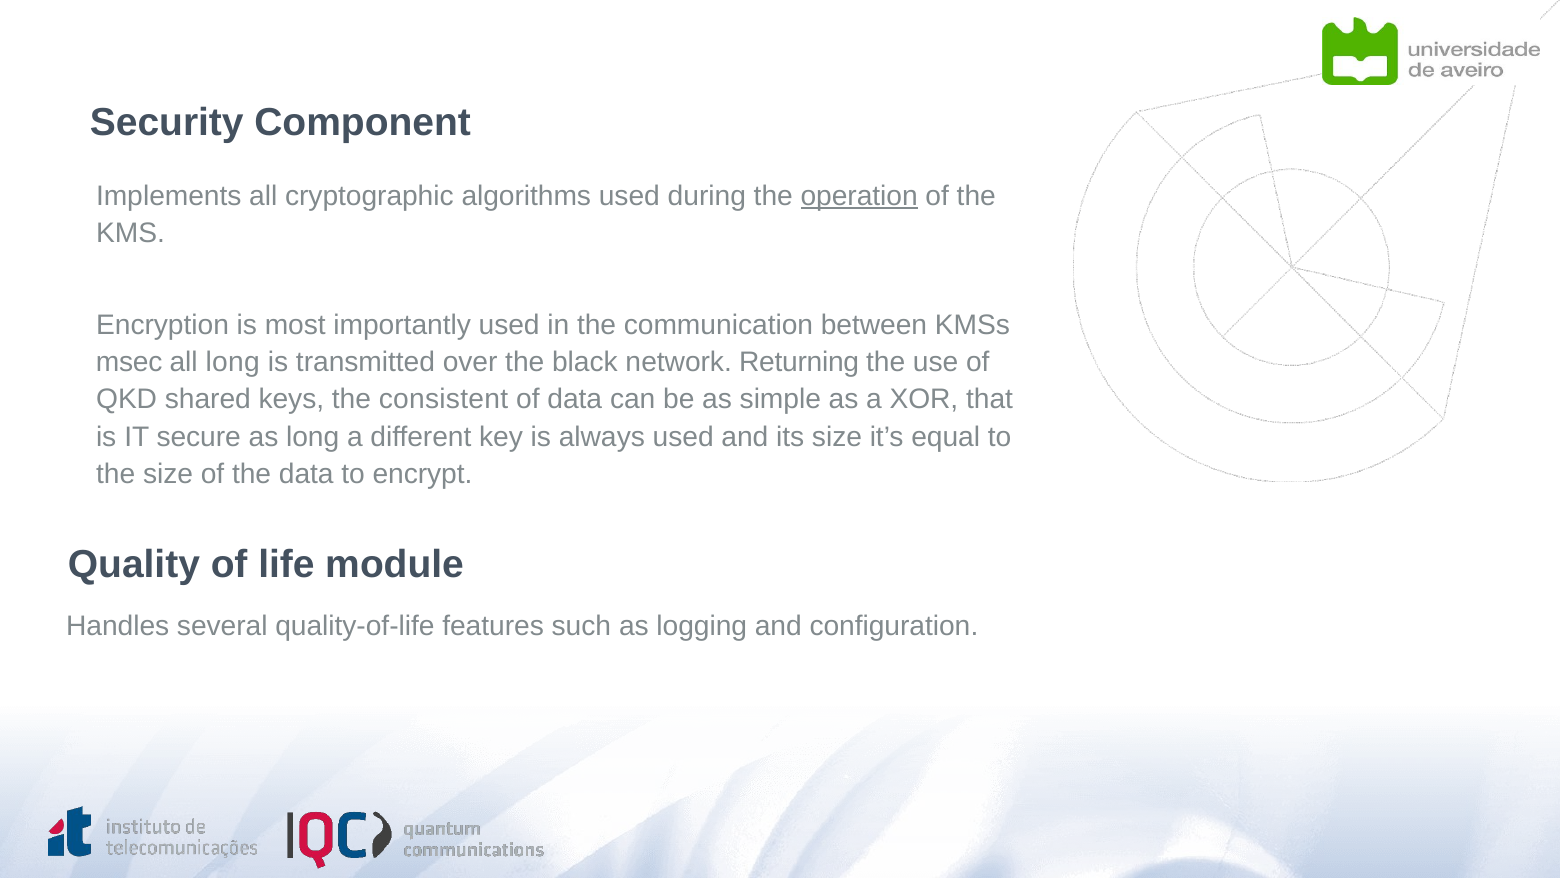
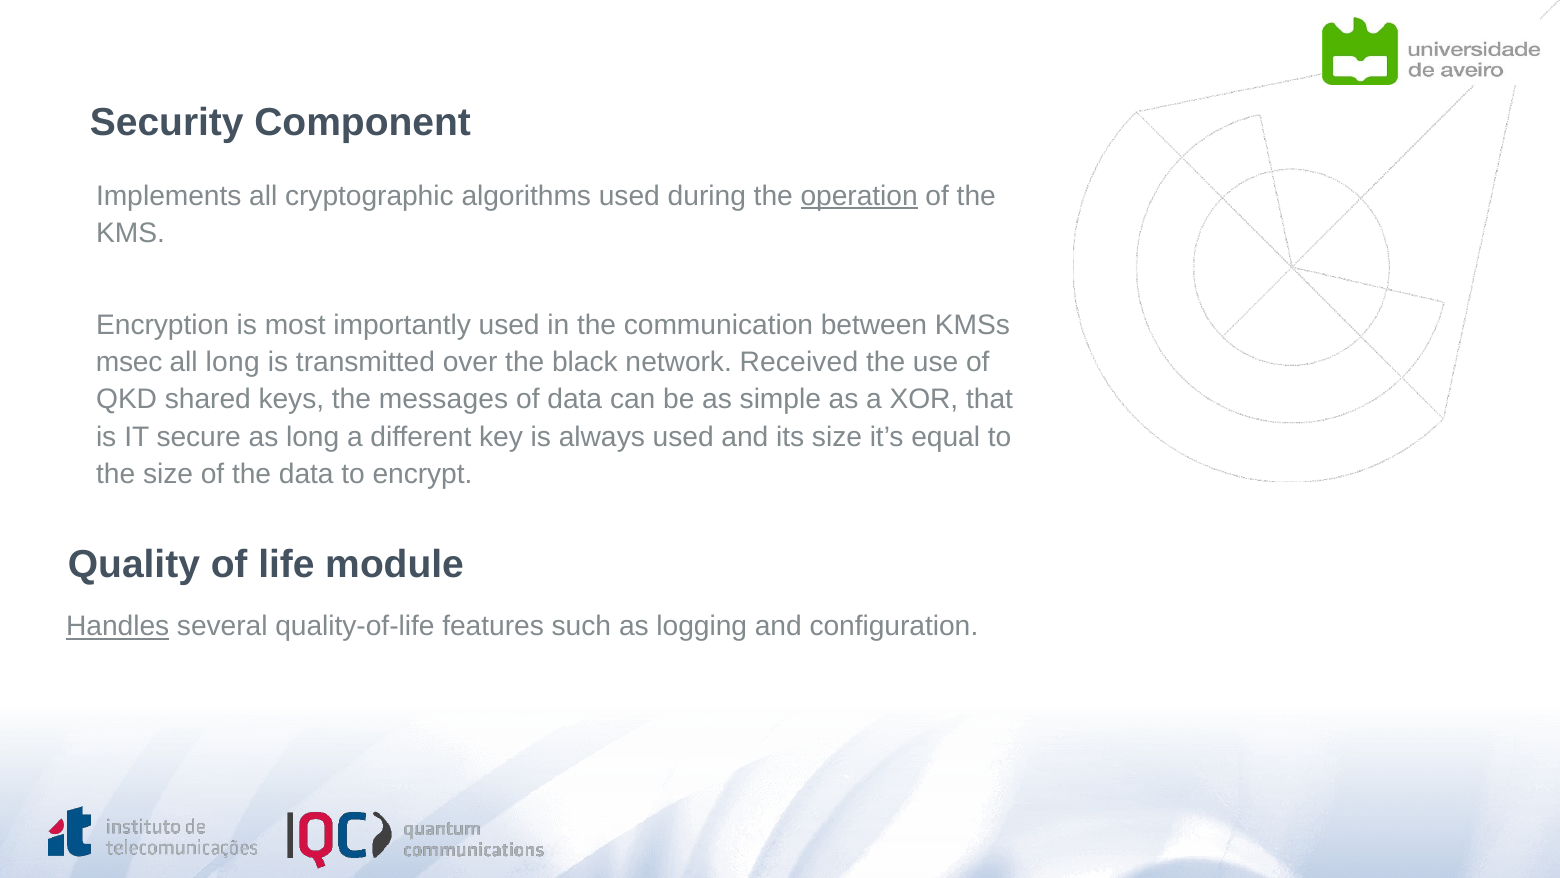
Returning: Returning -> Received
consistent: consistent -> messages
Handles underline: none -> present
